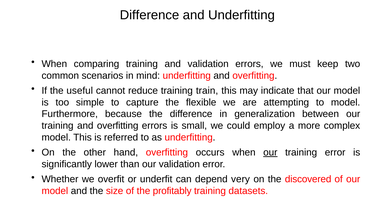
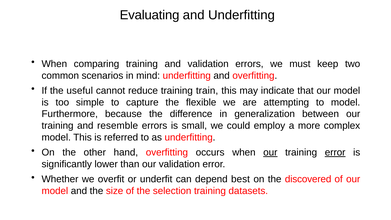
Difference at (149, 15): Difference -> Evaluating
training and overfitting: overfitting -> resemble
error at (335, 152) underline: none -> present
very: very -> best
profitably: profitably -> selection
